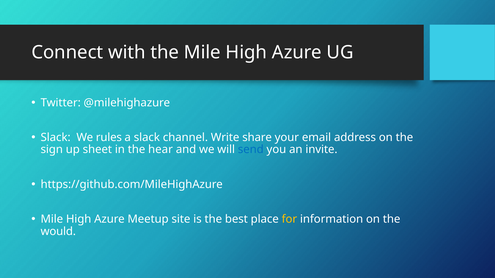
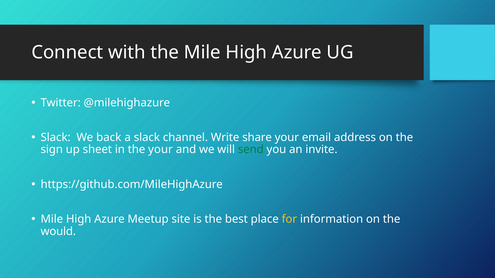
rules: rules -> back
the hear: hear -> your
send colour: blue -> green
